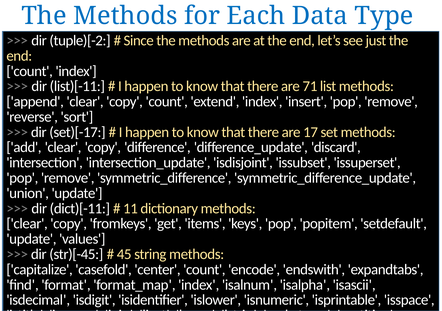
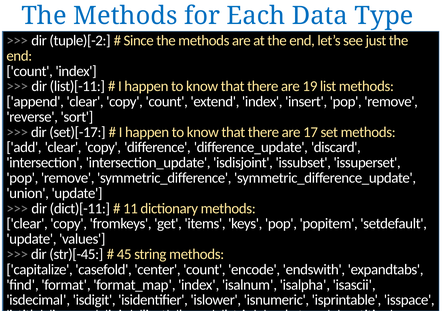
71: 71 -> 19
